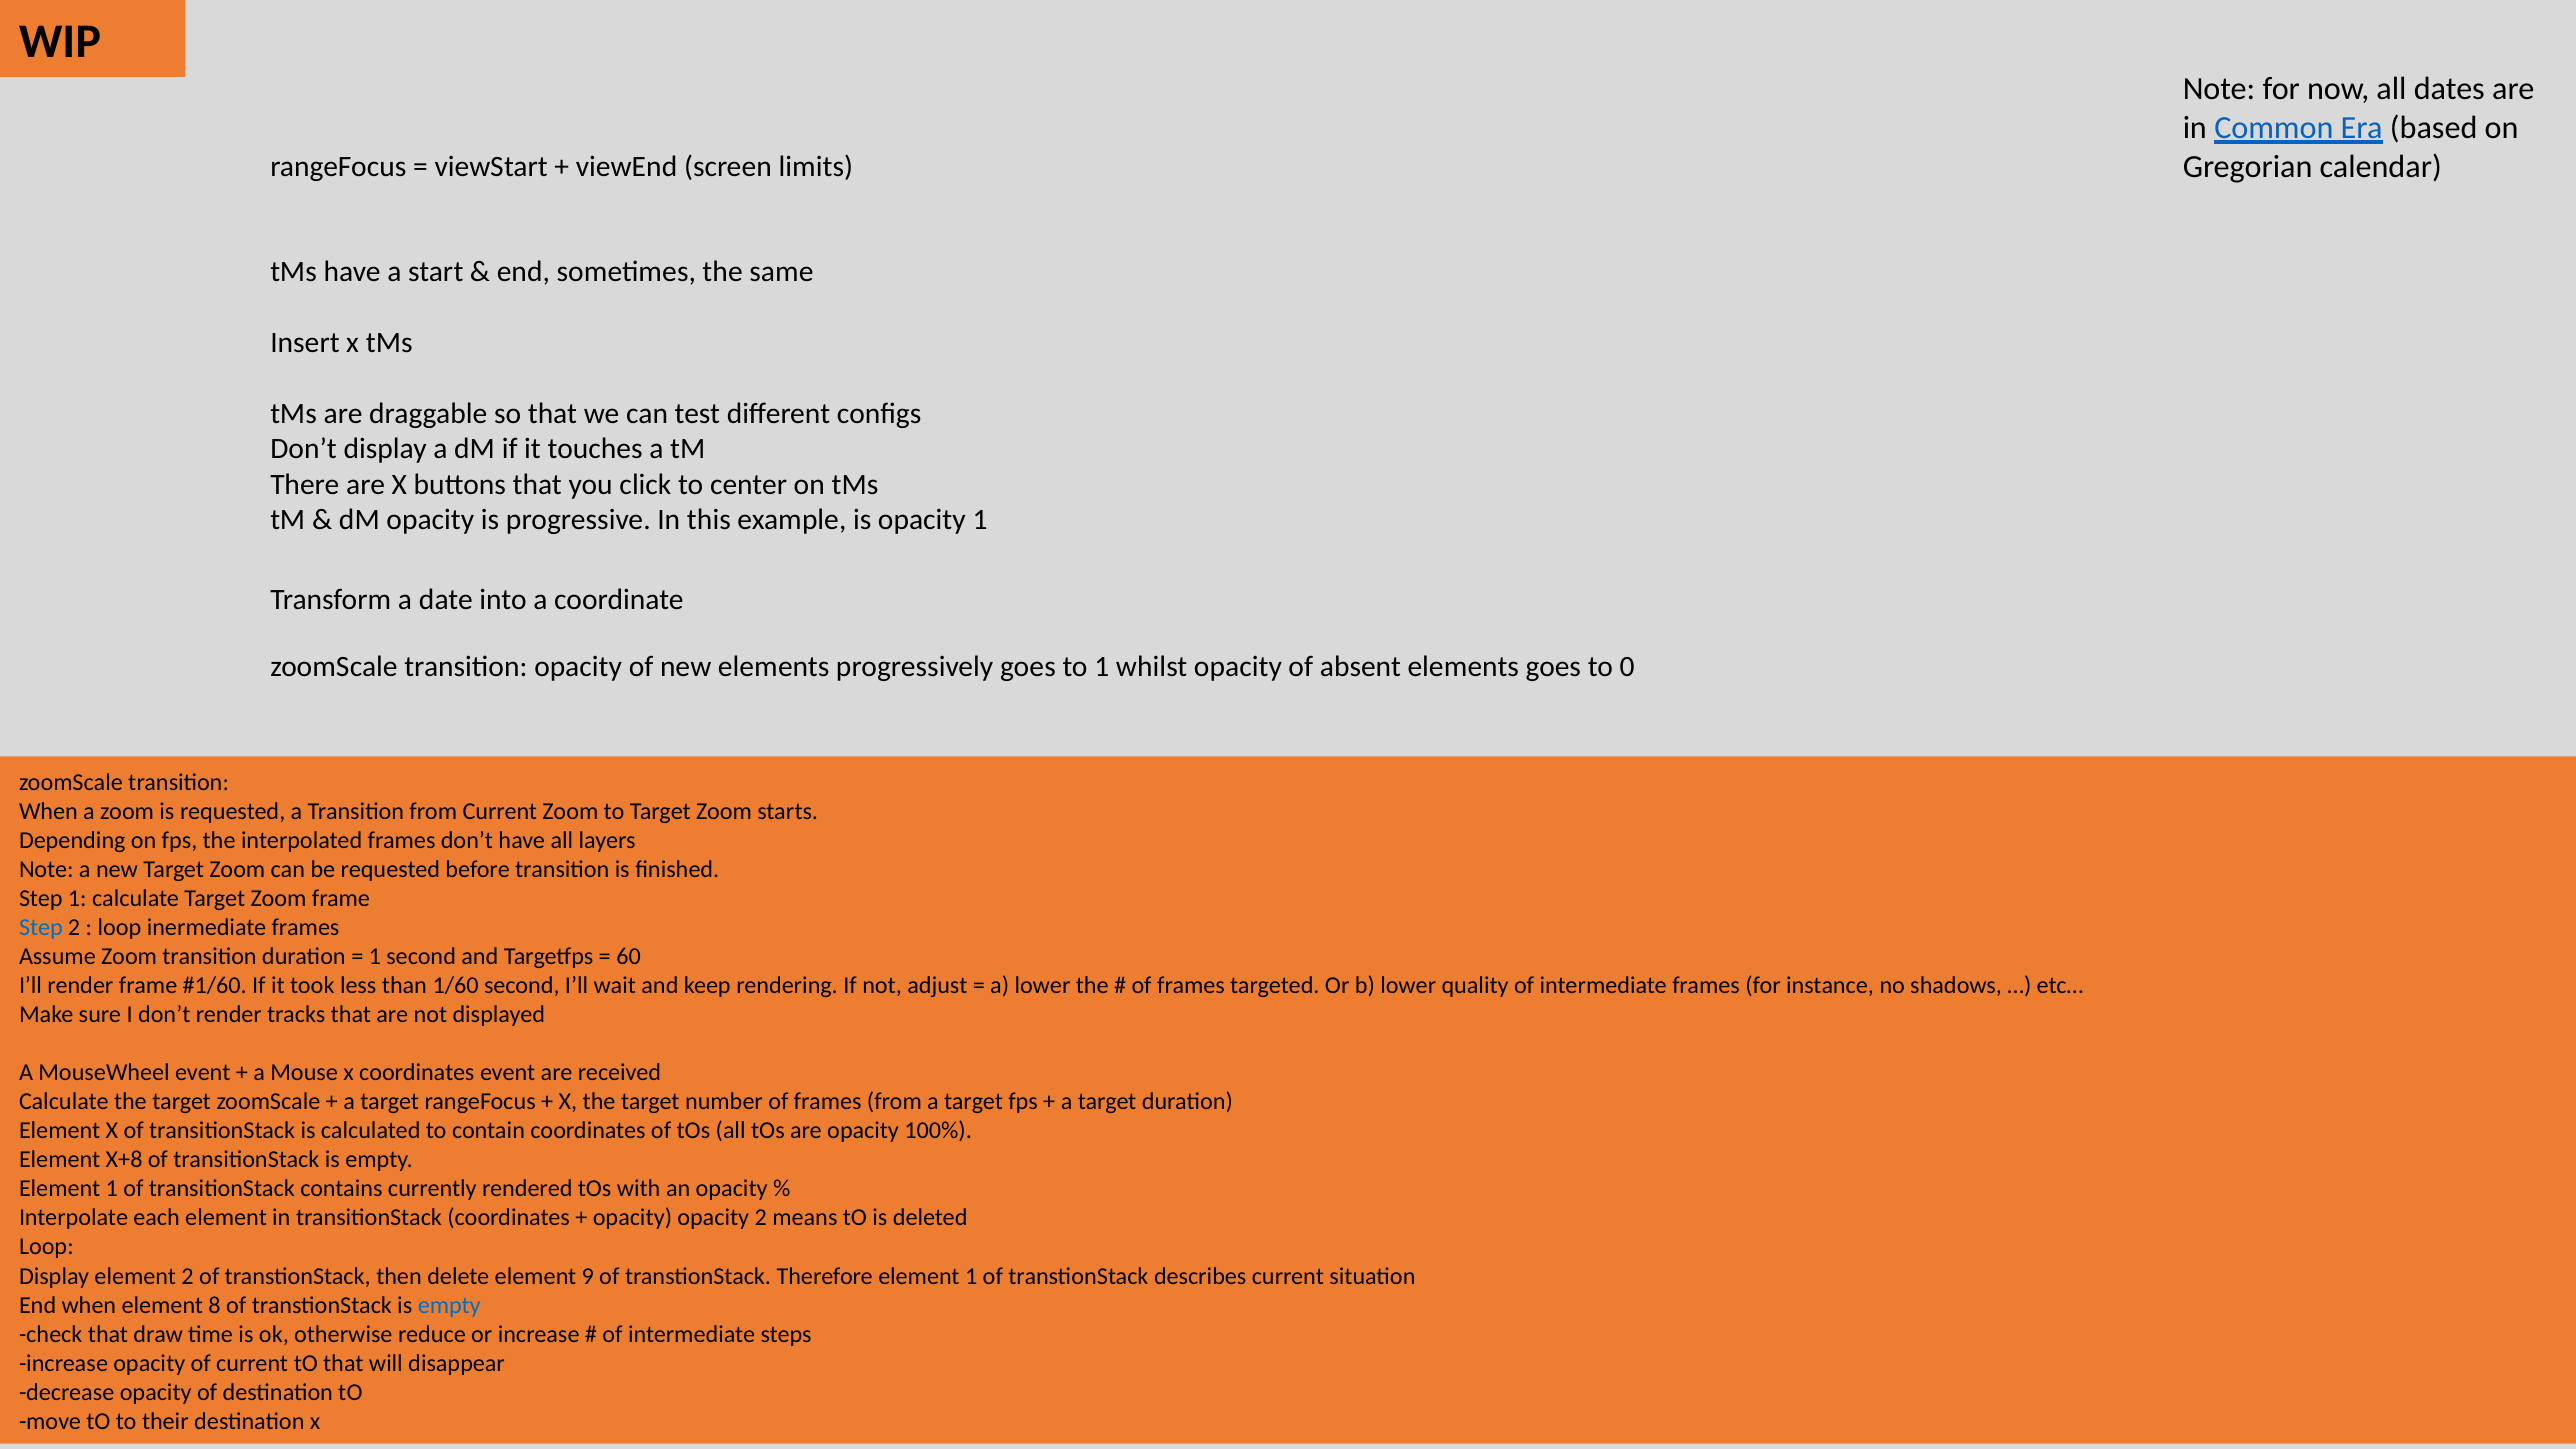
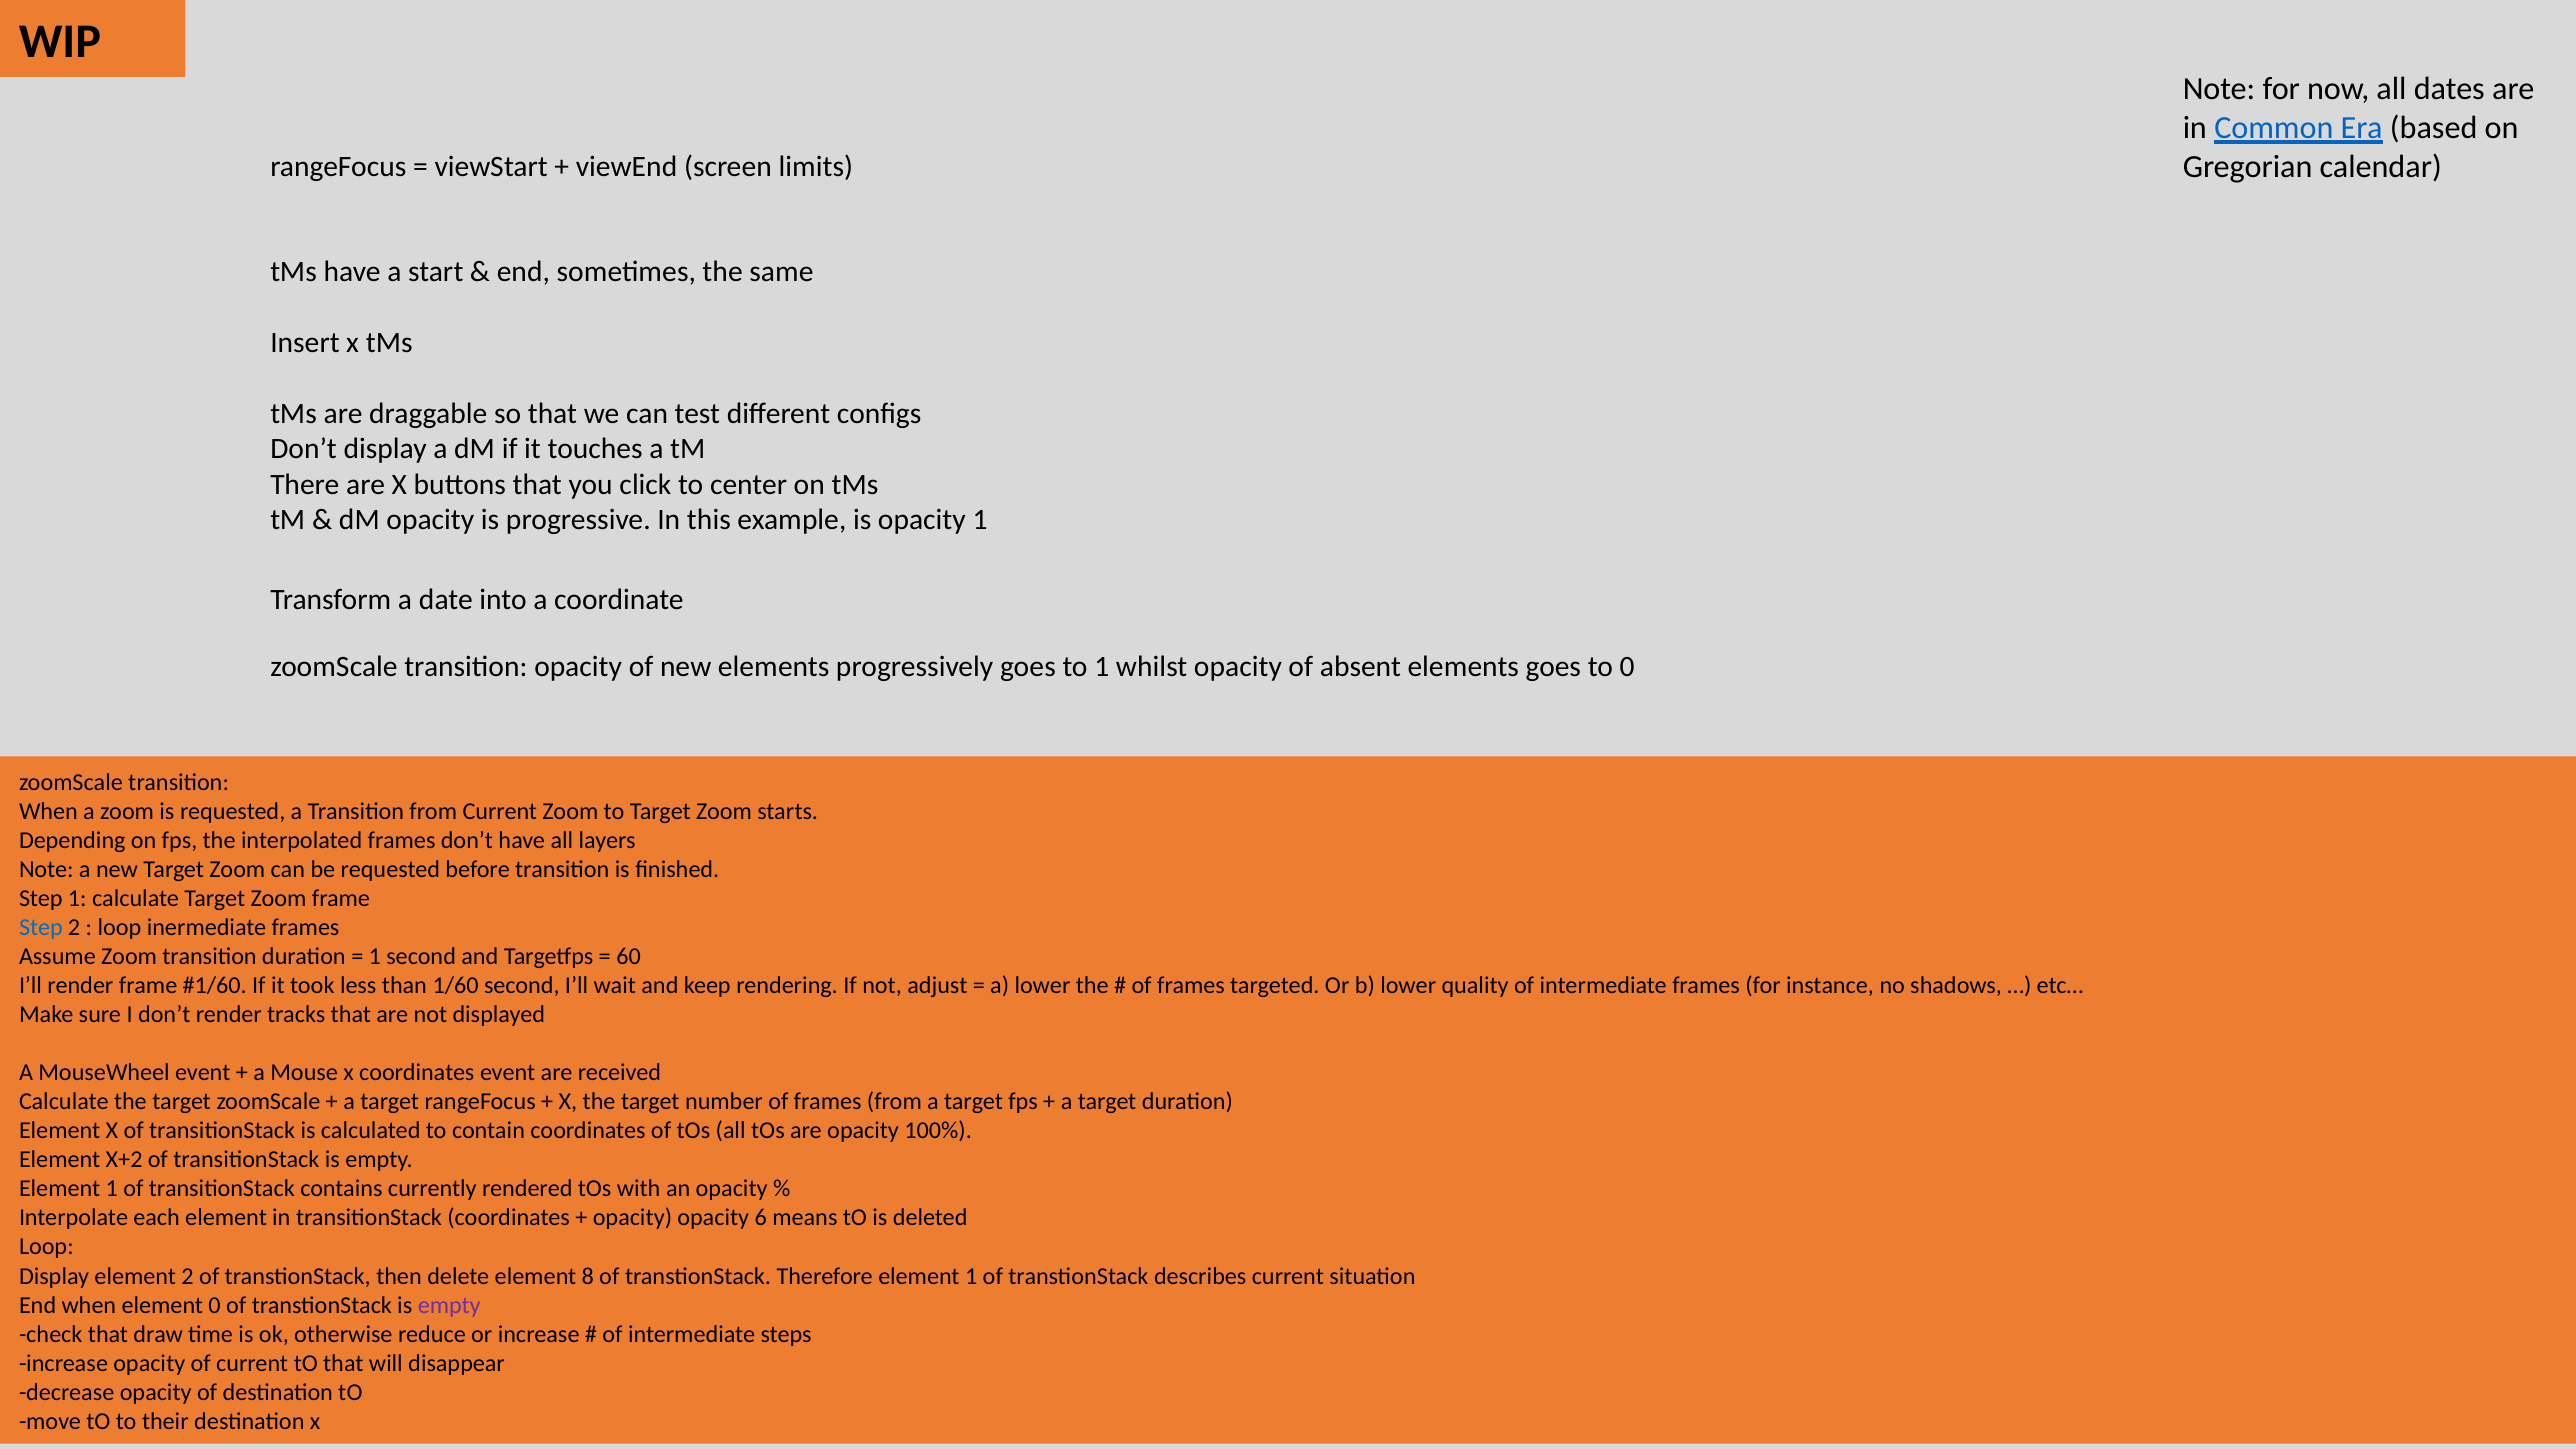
X+8: X+8 -> X+2
opacity 2: 2 -> 6
9: 9 -> 8
element 8: 8 -> 0
empty at (449, 1305) colour: blue -> purple
